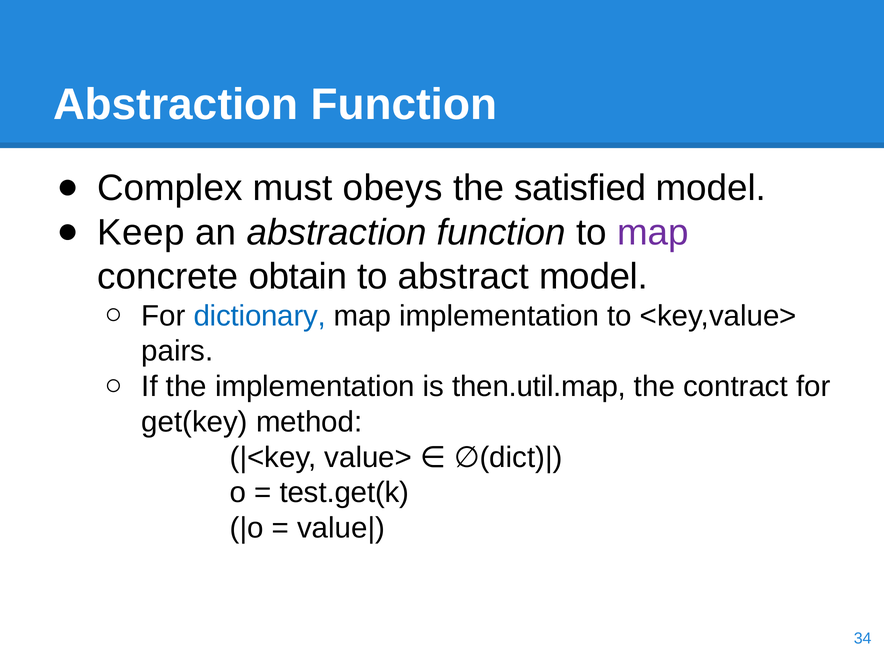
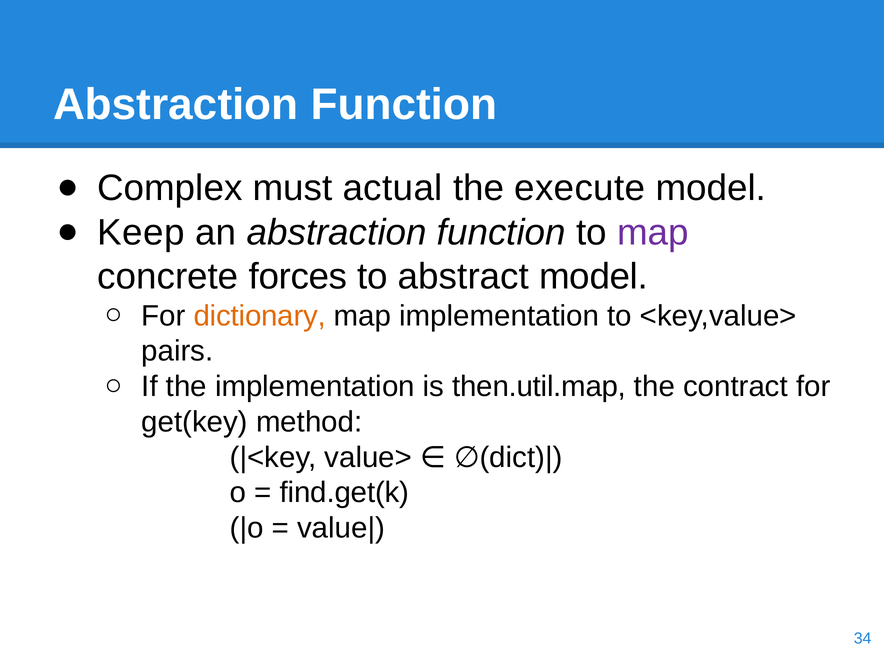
obeys: obeys -> actual
satisfied: satisfied -> execute
obtain: obtain -> forces
dictionary colour: blue -> orange
test.get(k: test.get(k -> find.get(k
